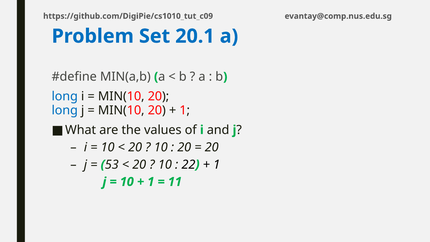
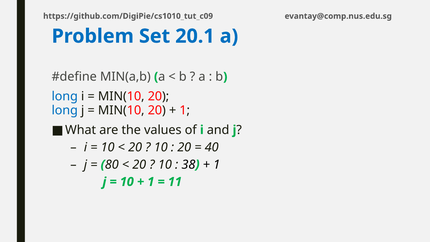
20 at (212, 147): 20 -> 40
53: 53 -> 80
22: 22 -> 38
